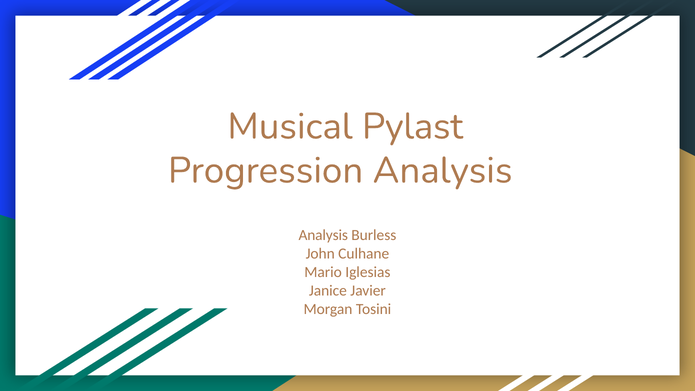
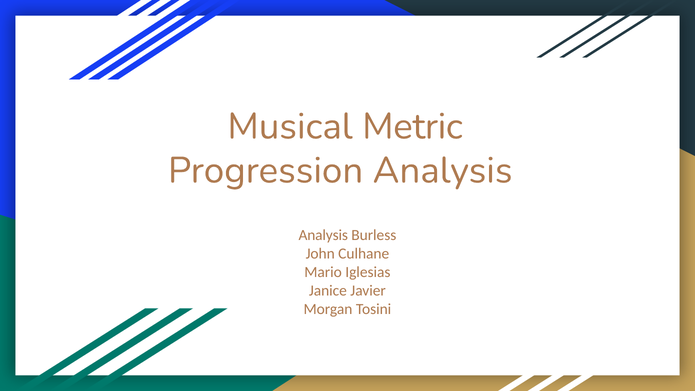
Pylast: Pylast -> Metric
